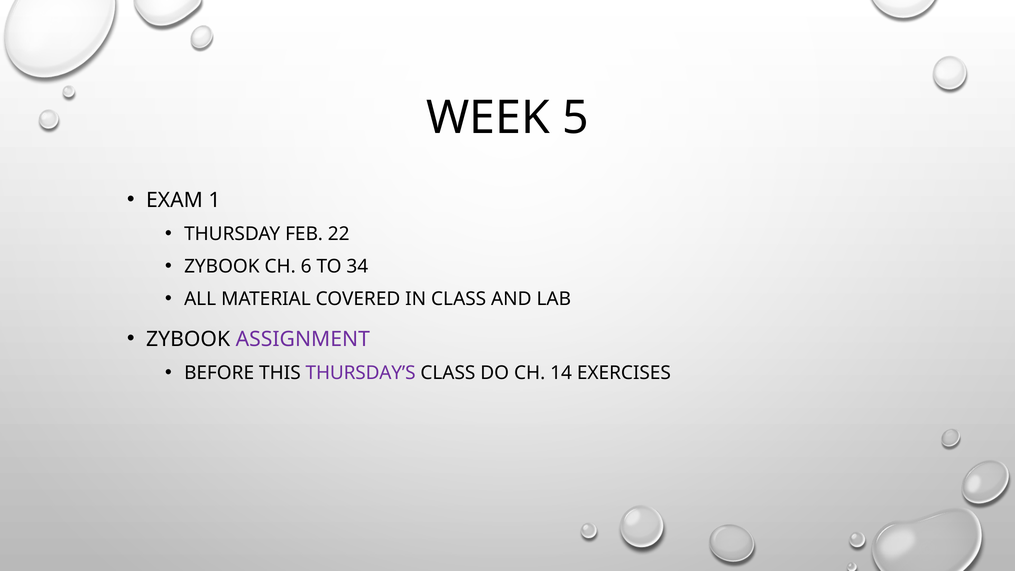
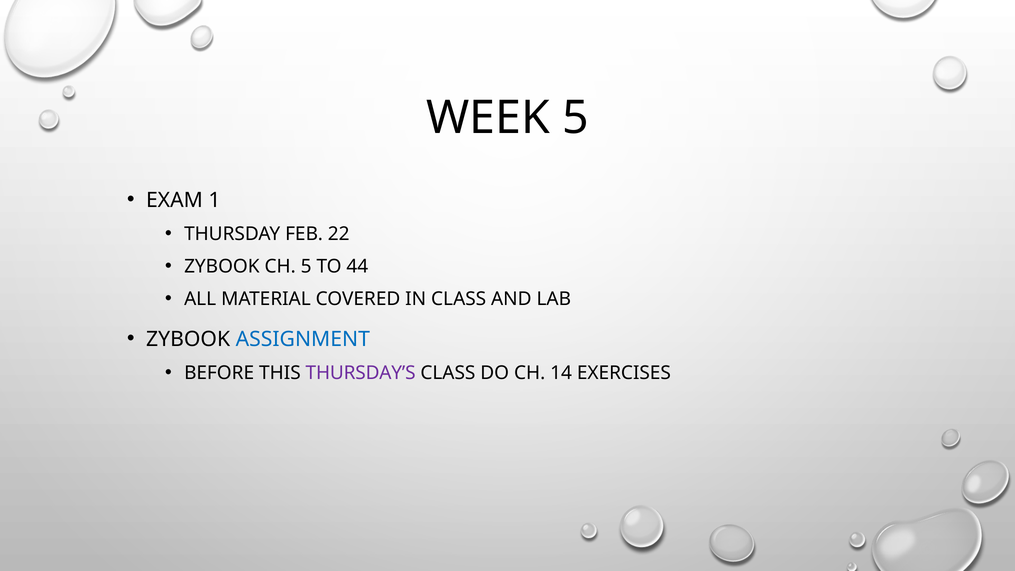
CH 6: 6 -> 5
34: 34 -> 44
ASSIGNMENT colour: purple -> blue
